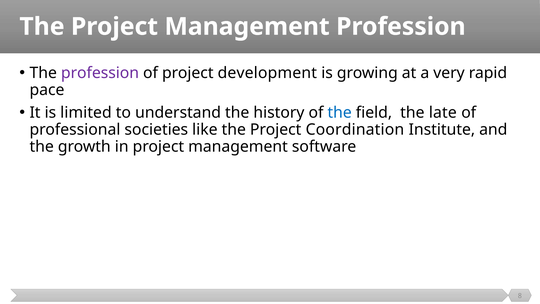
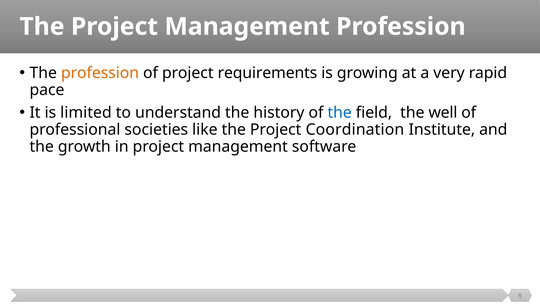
profession at (100, 73) colour: purple -> orange
development: development -> requirements
late: late -> well
